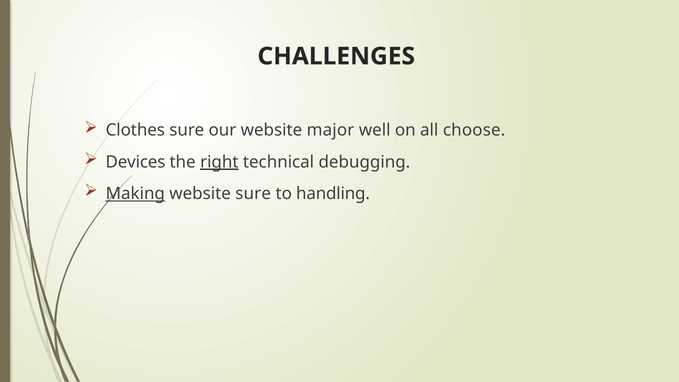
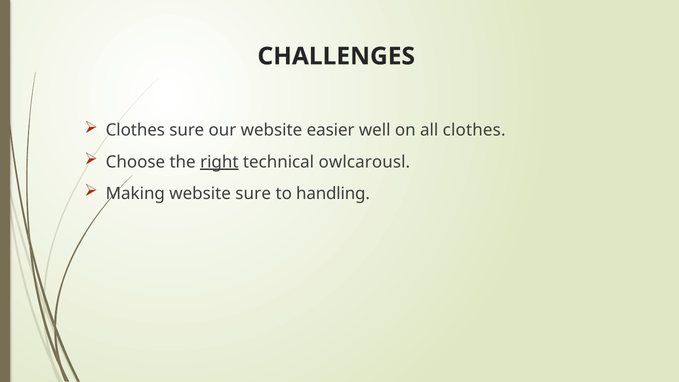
major: major -> easier
all choose: choose -> clothes
Devices: Devices -> Choose
debugging: debugging -> owlcarousl
Making underline: present -> none
